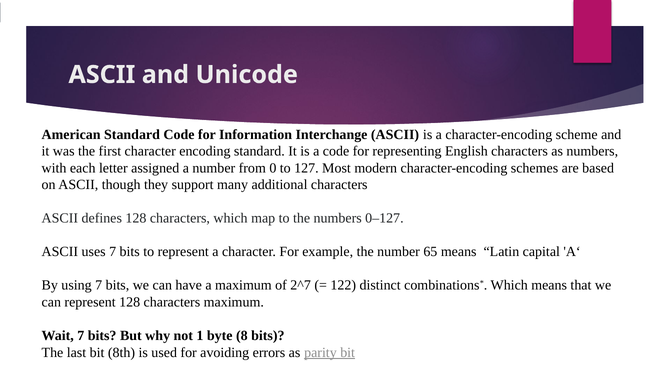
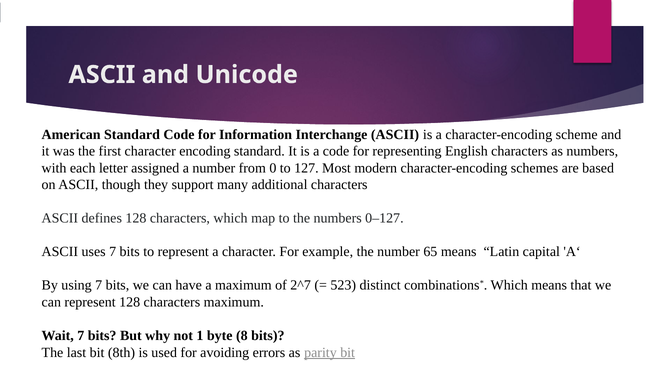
122: 122 -> 523
